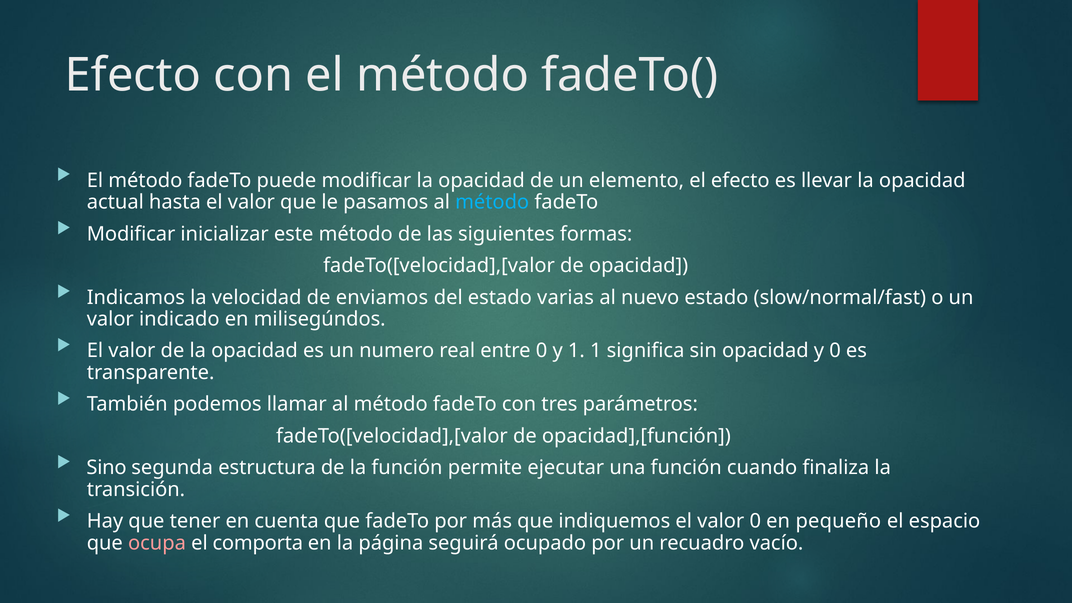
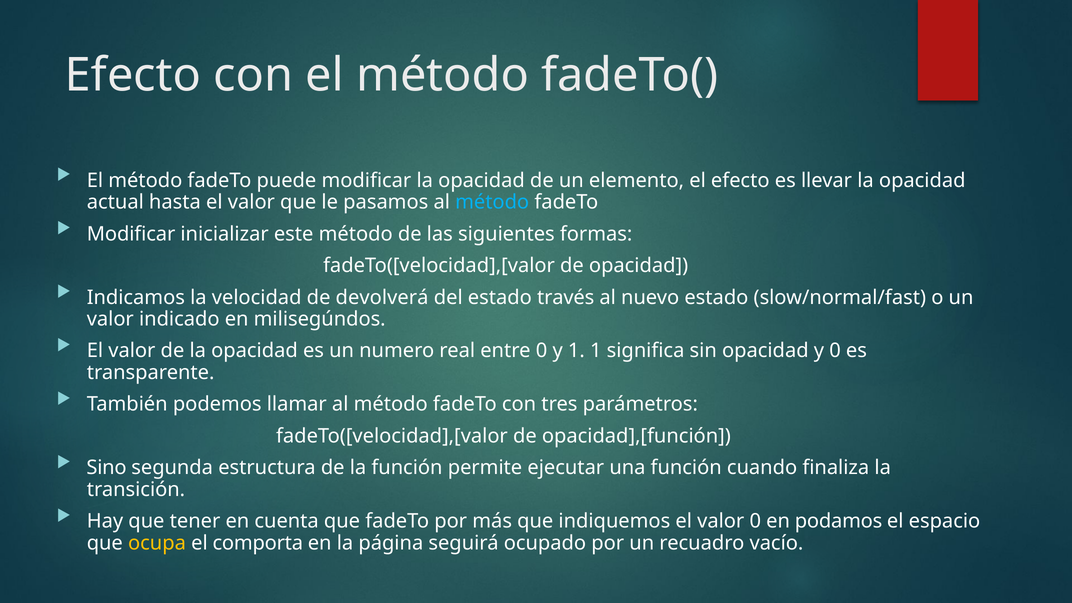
enviamos: enviamos -> devolverá
varias: varias -> través
pequeño: pequeño -> podamos
ocupa colour: pink -> yellow
